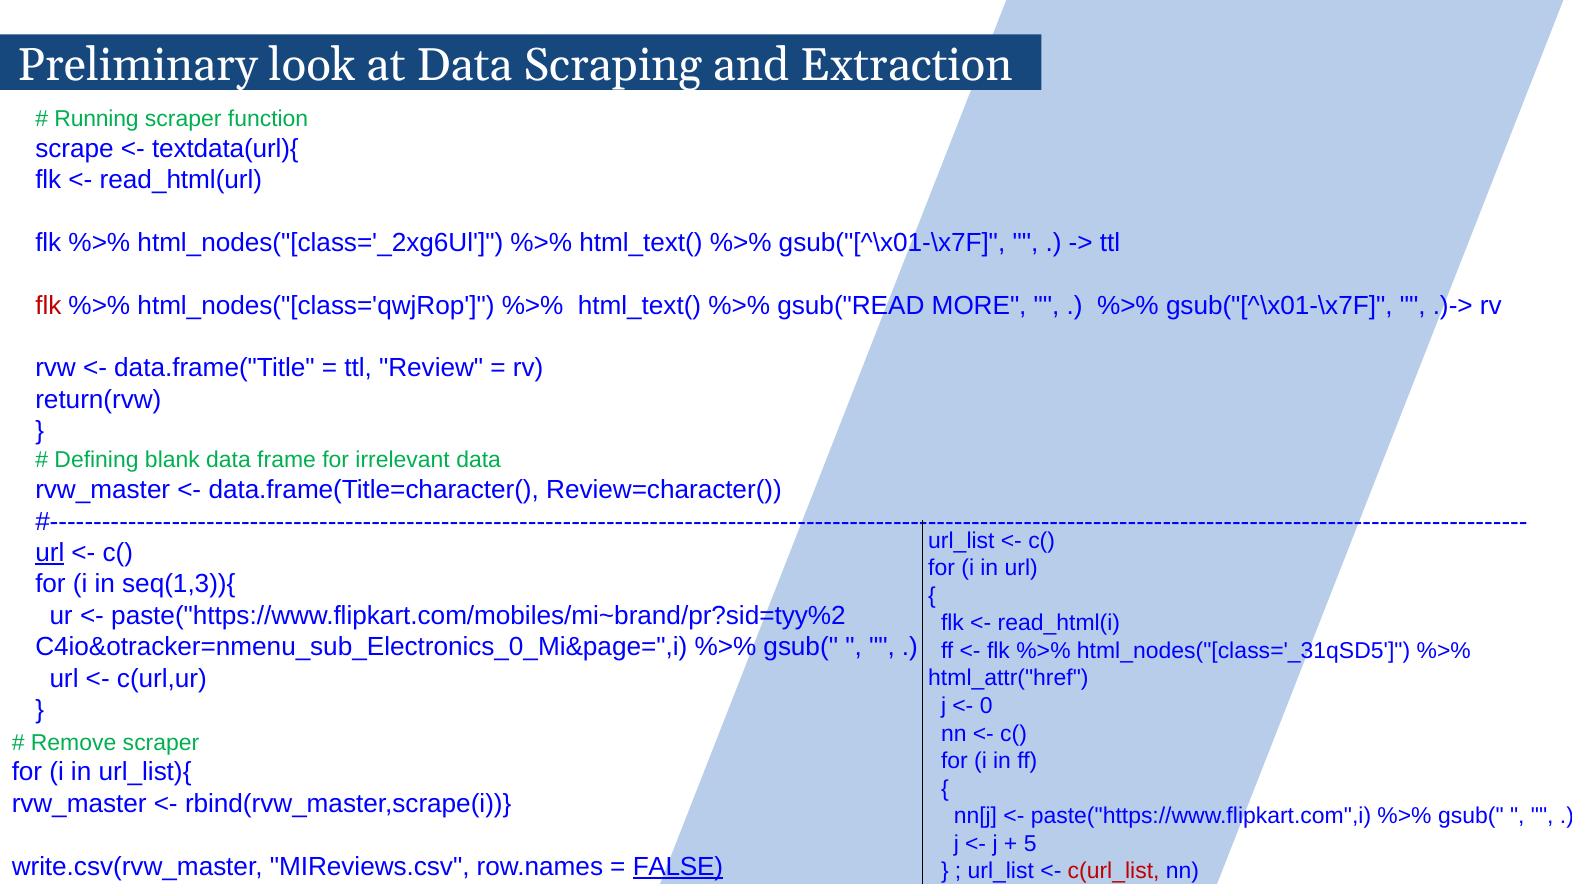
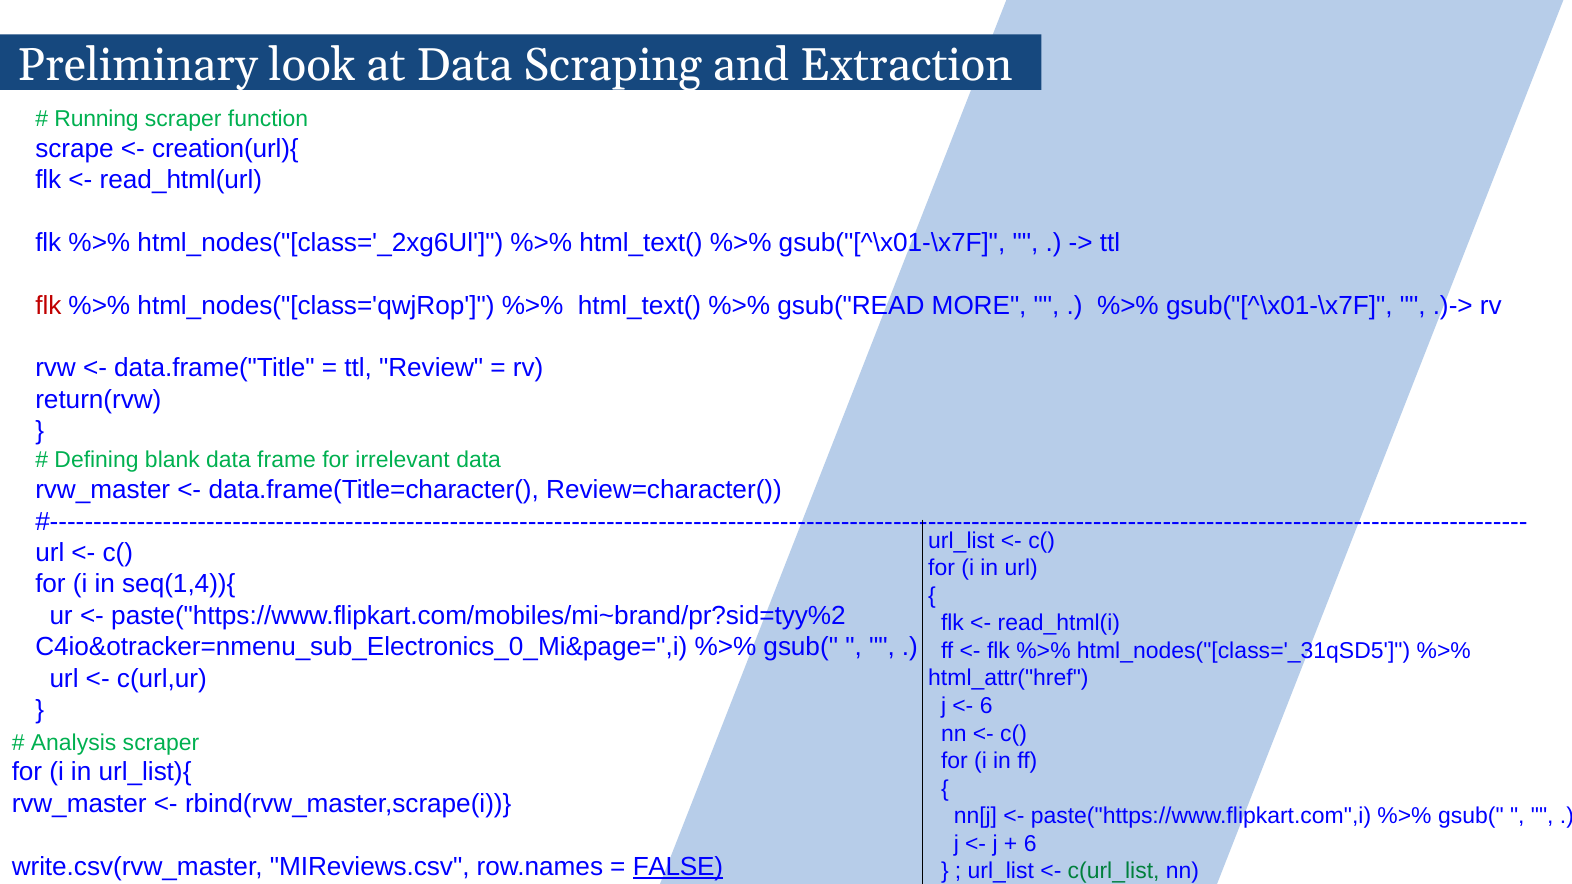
textdata(url){: textdata(url){ -> creation(url){
url at (50, 553) underline: present -> none
seq(1,3)){: seq(1,3)){ -> seq(1,4)){
0 at (986, 706): 0 -> 6
Remove: Remove -> Analysis
5 at (1030, 844): 5 -> 6
c(url_list colour: red -> green
